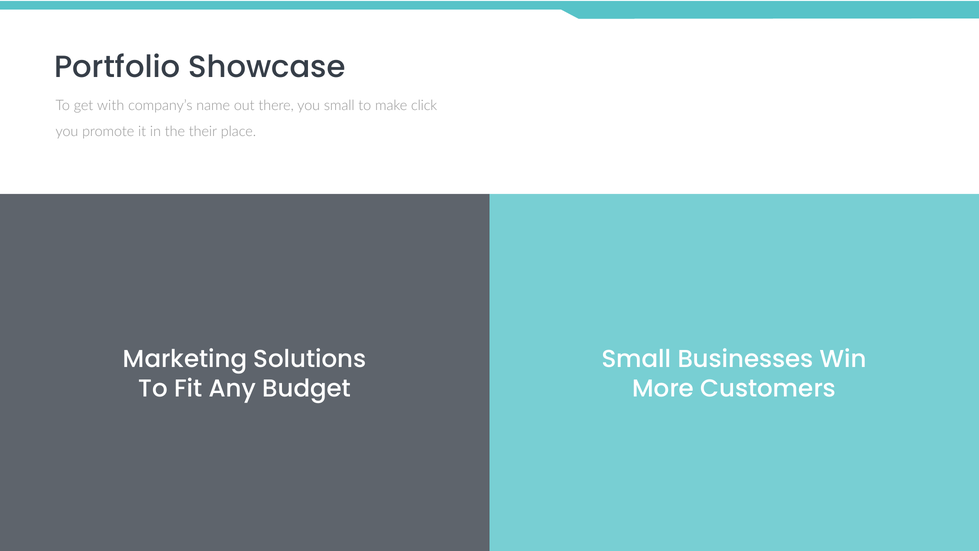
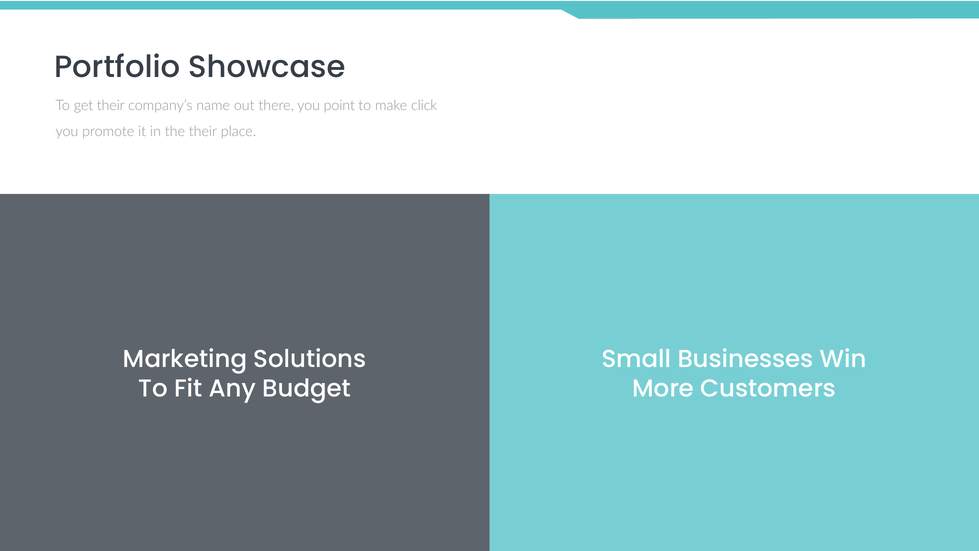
get with: with -> their
you small: small -> point
